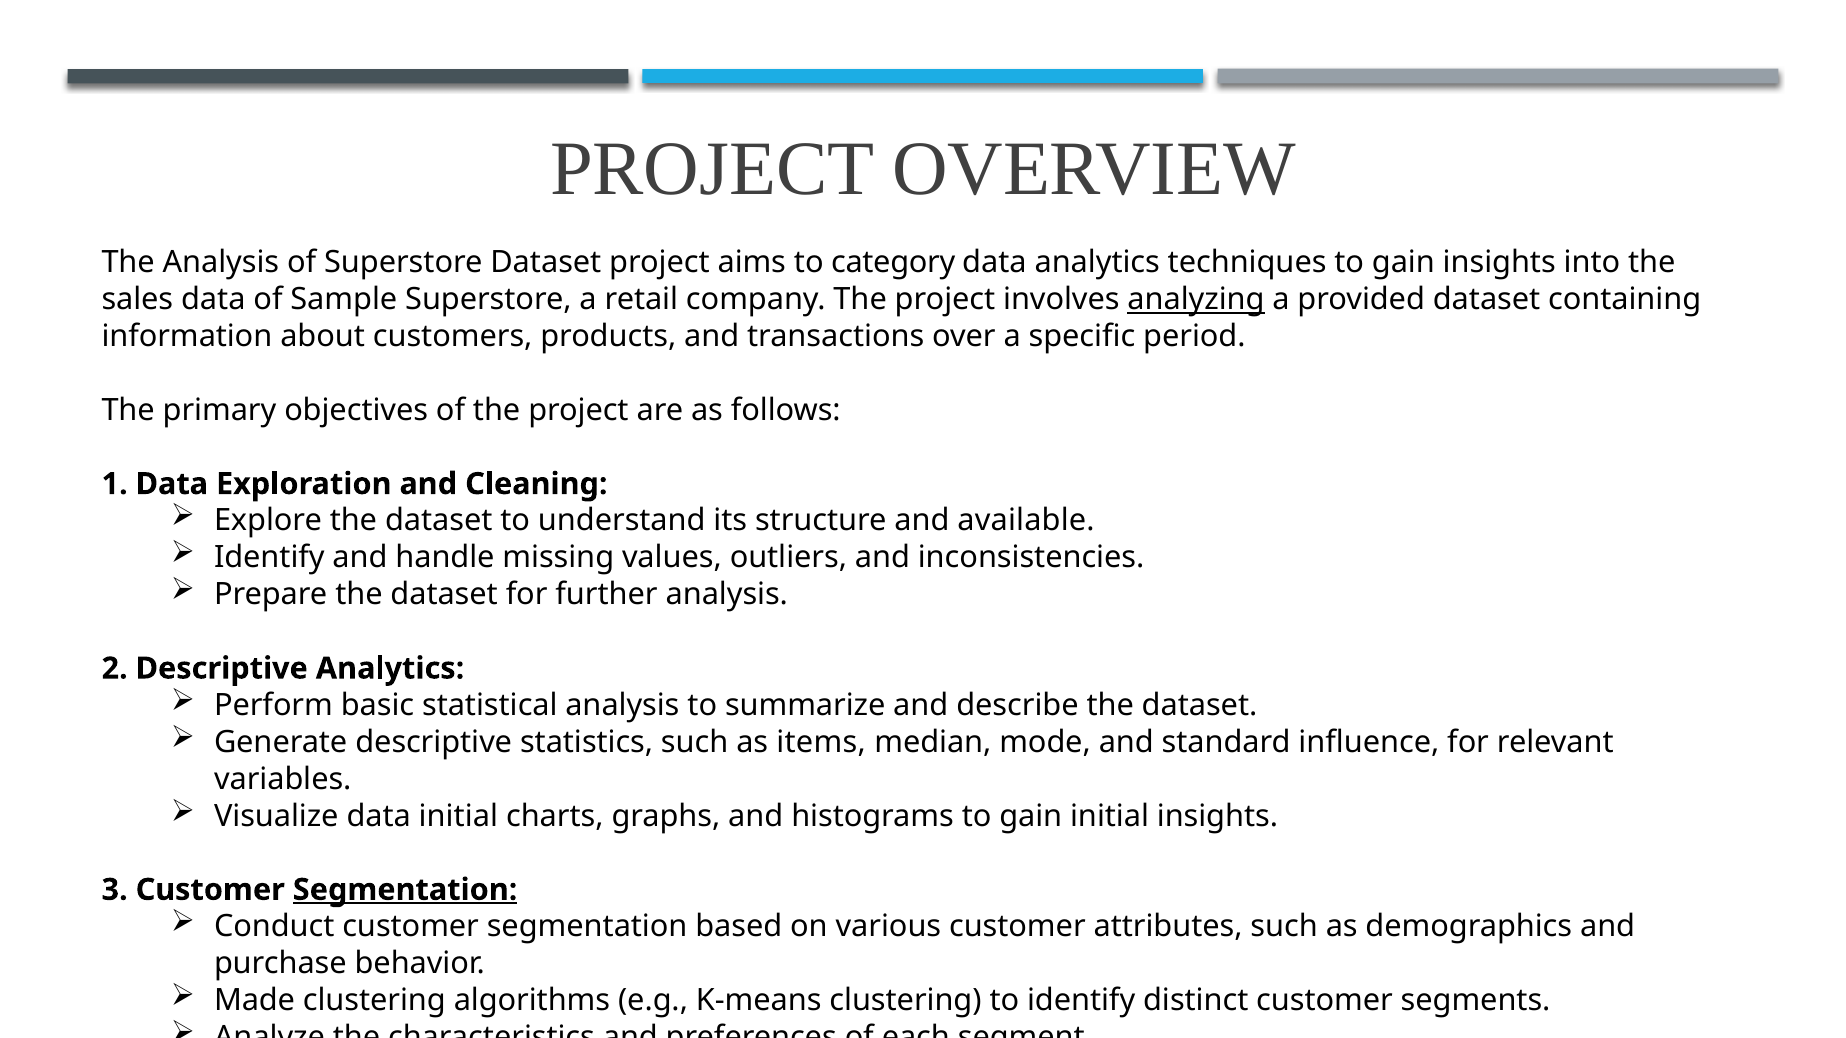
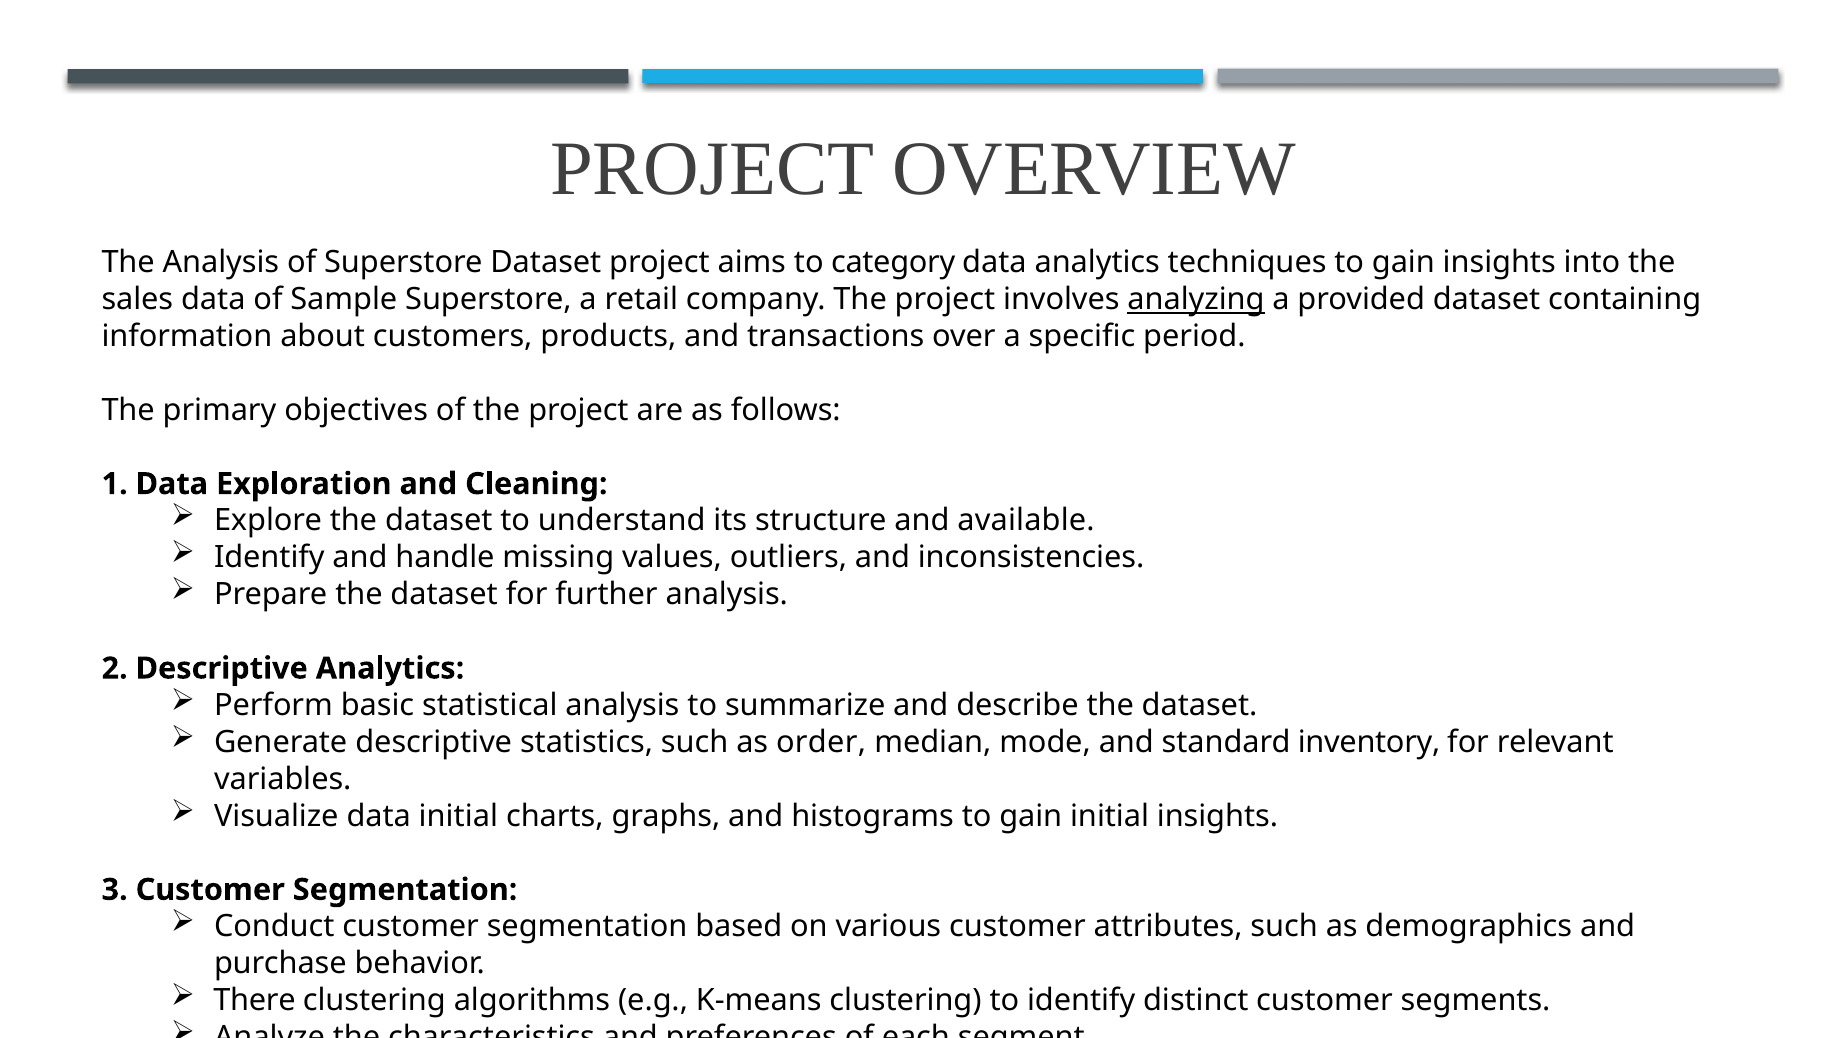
items: items -> order
influence: influence -> inventory
Segmentation at (405, 890) underline: present -> none
Made: Made -> There
